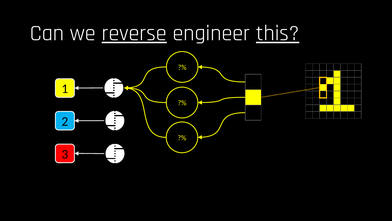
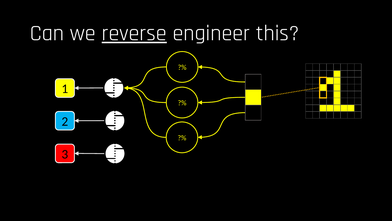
this underline: present -> none
